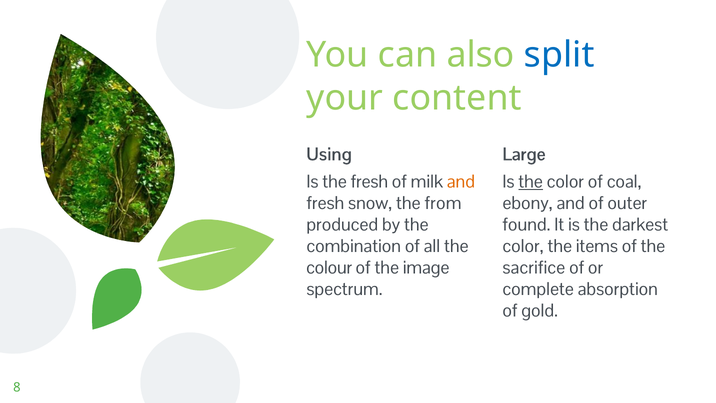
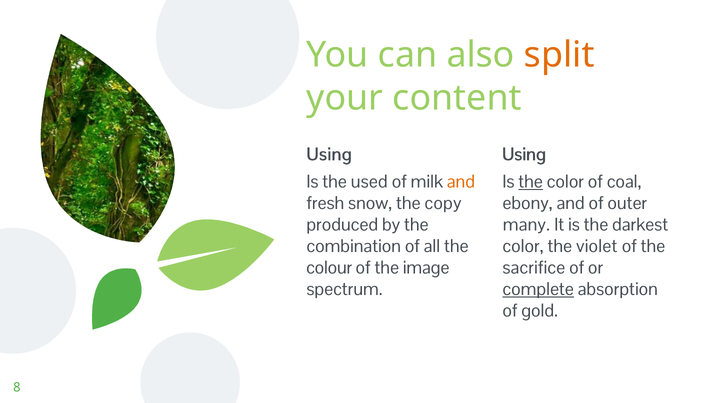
split colour: blue -> orange
Large at (524, 154): Large -> Using
the fresh: fresh -> used
from: from -> copy
found: found -> many
items: items -> violet
complete underline: none -> present
